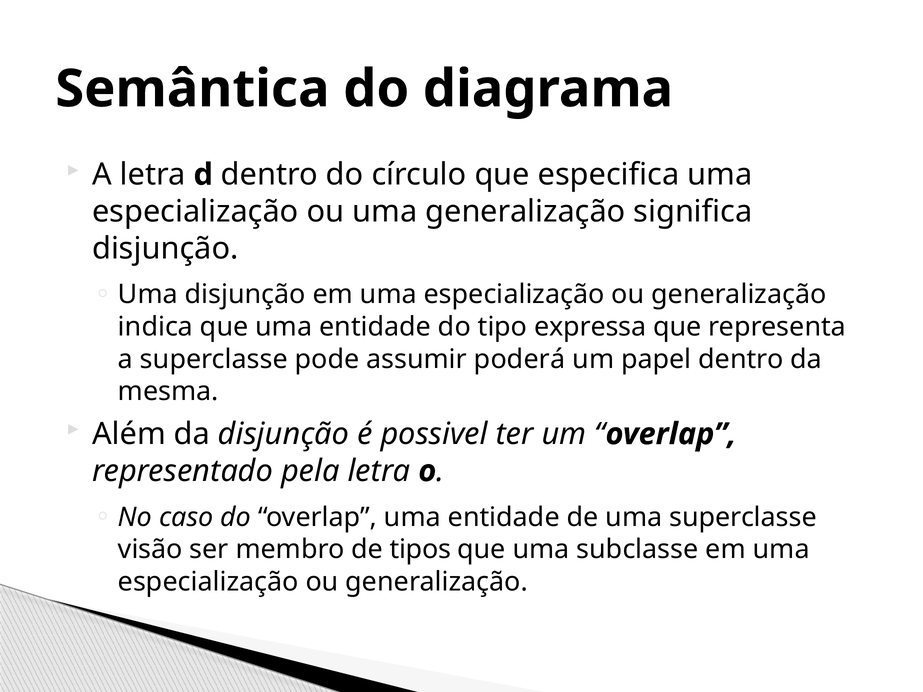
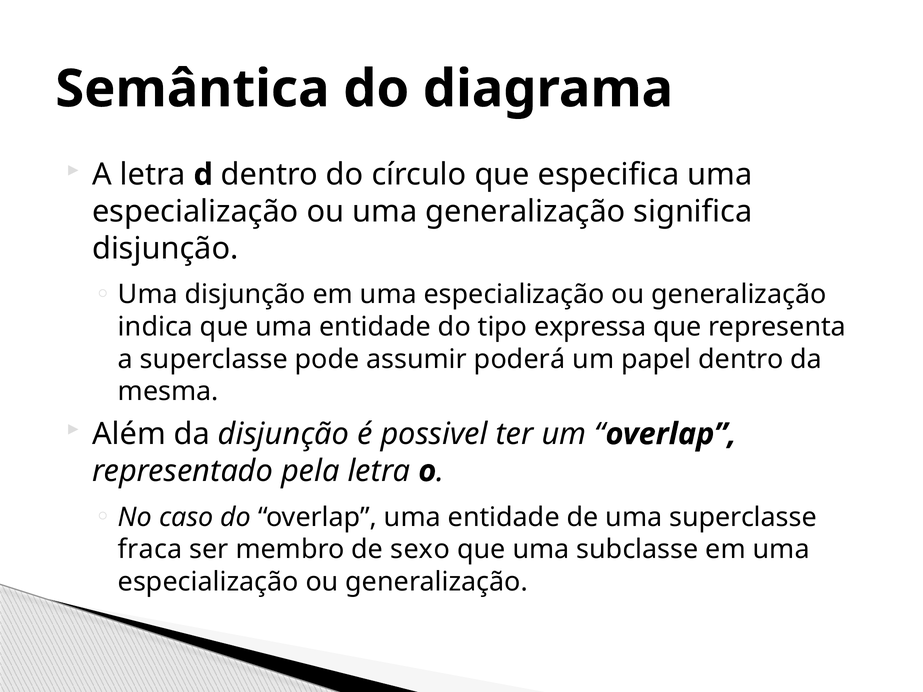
visão: visão -> fraca
tipos: tipos -> sexo
